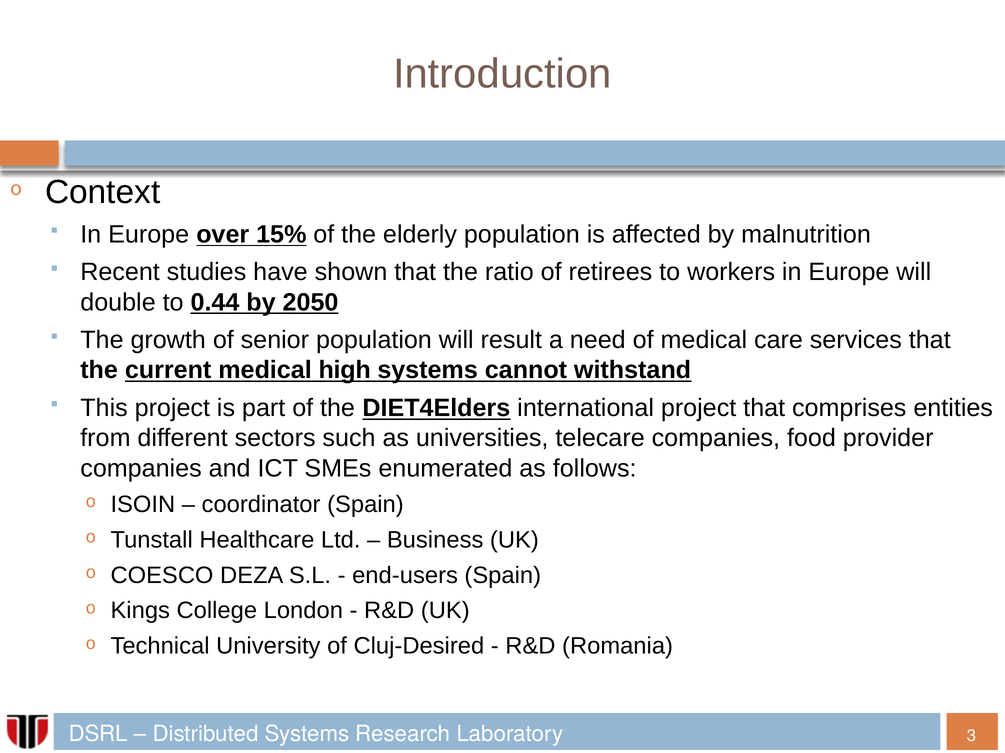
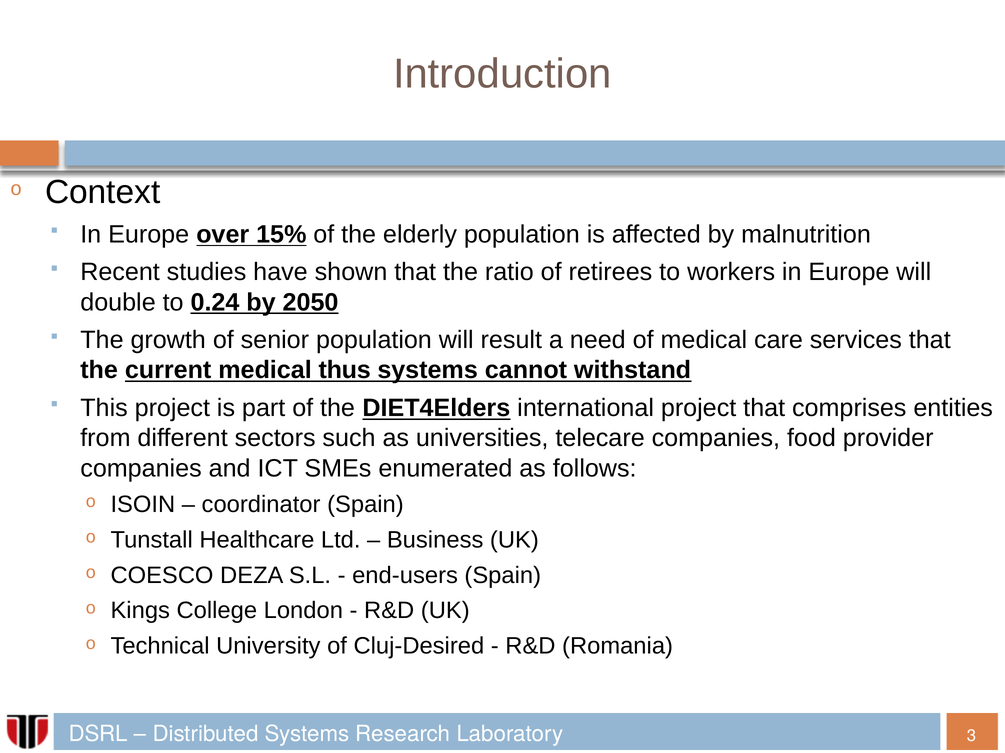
0.44: 0.44 -> 0.24
high: high -> thus
